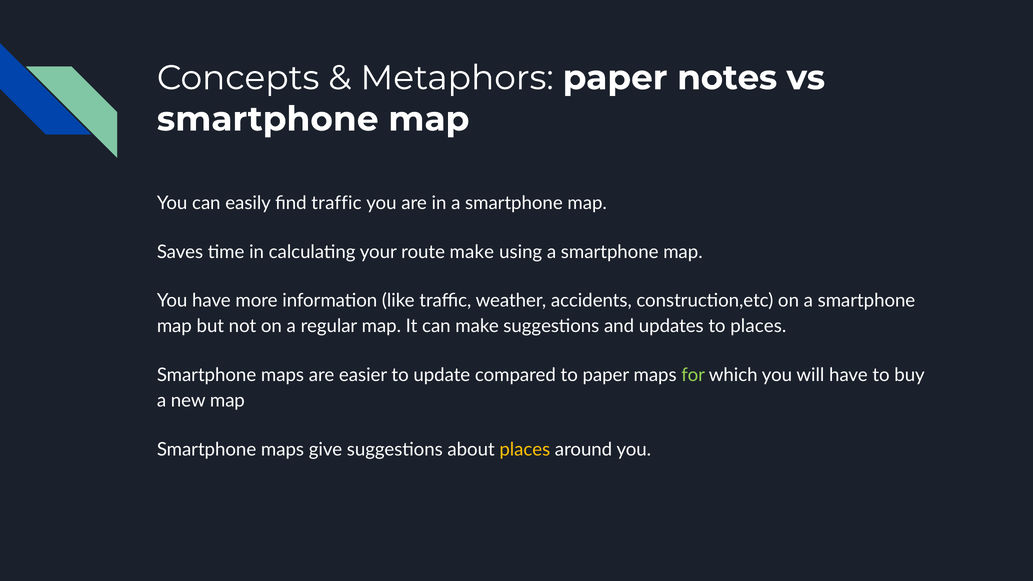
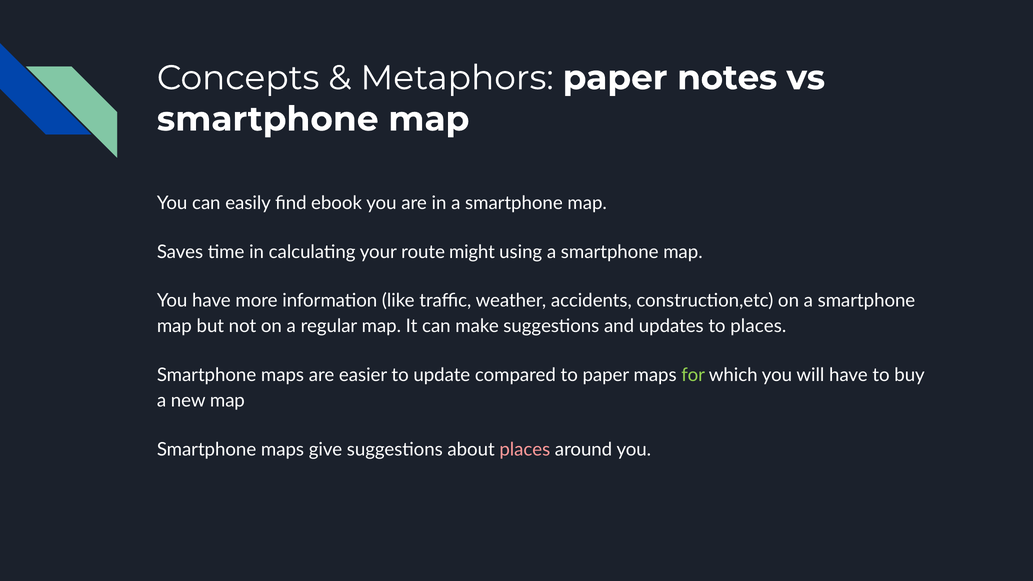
find traffic: traffic -> ebook
route make: make -> might
places at (525, 449) colour: yellow -> pink
